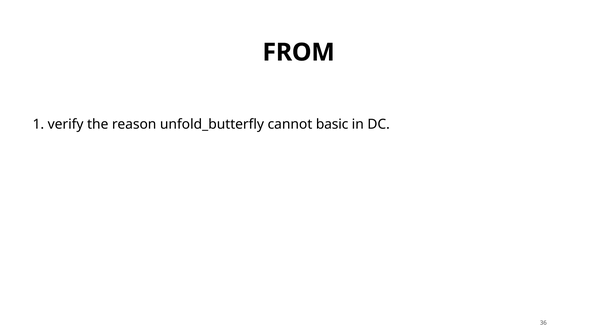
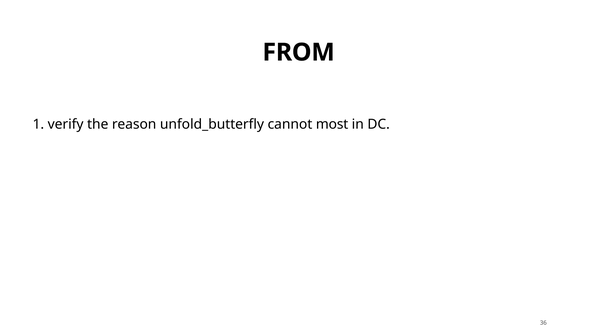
basic: basic -> most
